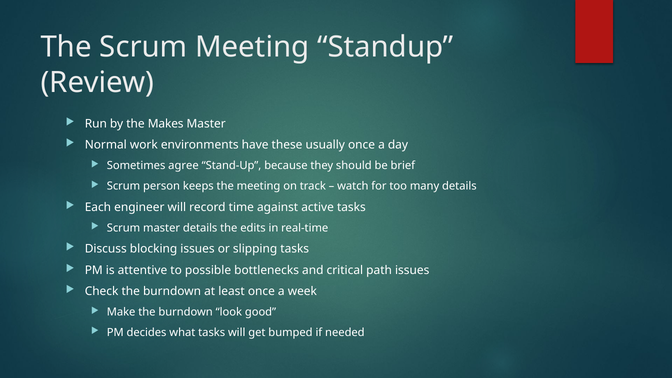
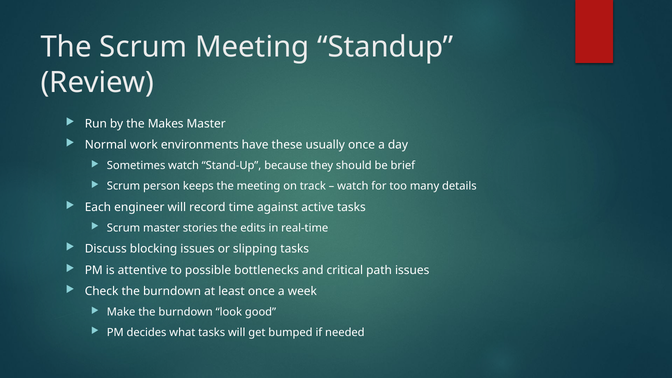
Sometimes agree: agree -> watch
master details: details -> stories
